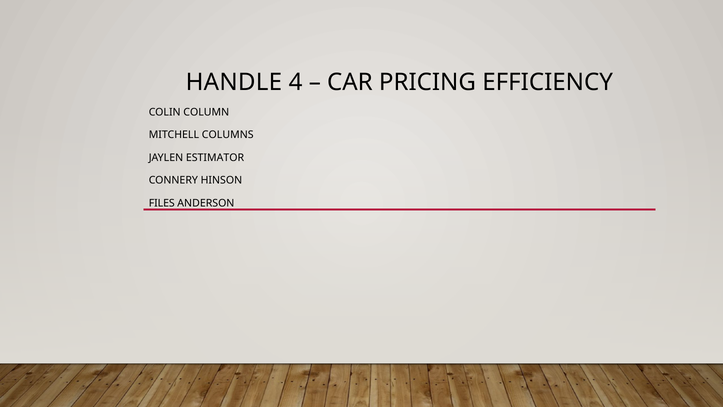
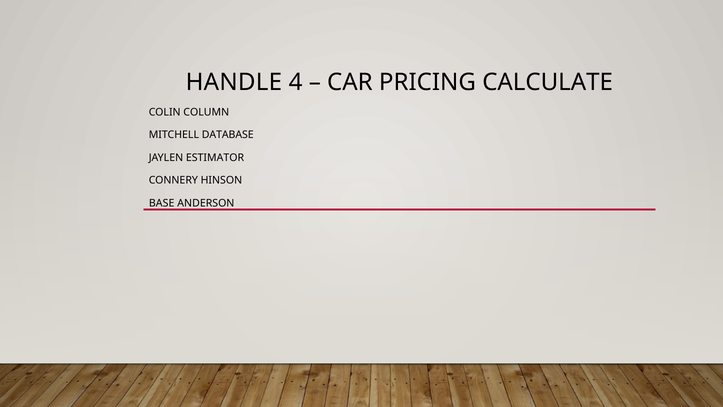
EFFICIENCY: EFFICIENCY -> CALCULATE
COLUMNS: COLUMNS -> DATABASE
FILES: FILES -> BASE
